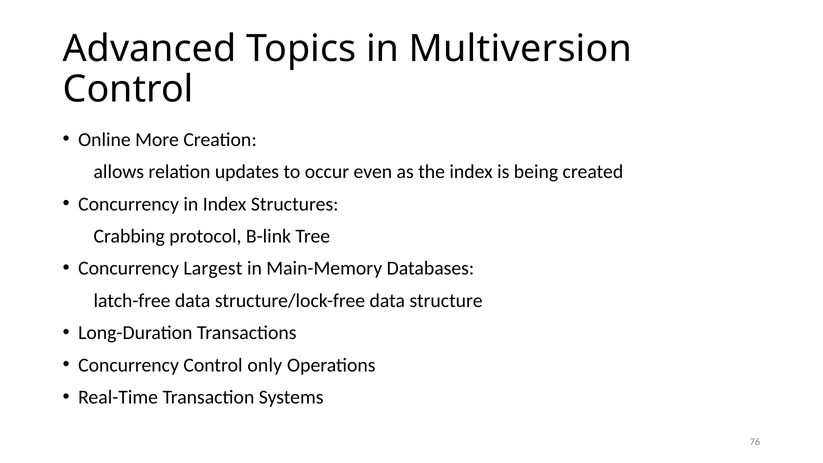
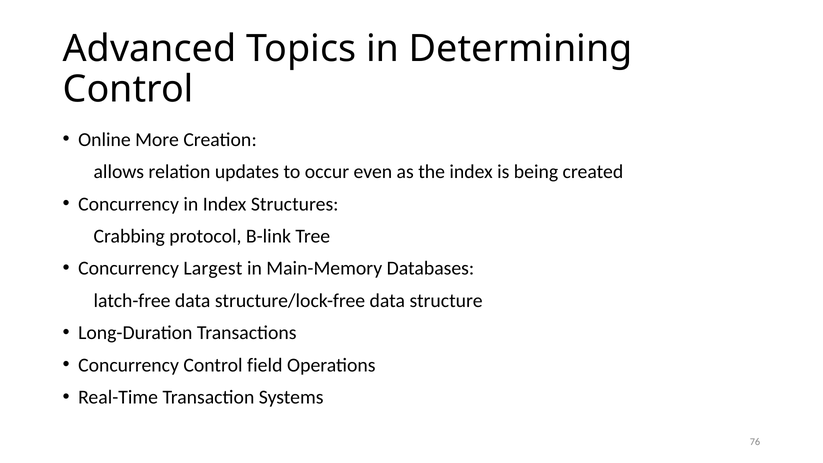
Multiversion: Multiversion -> Determining
only: only -> field
